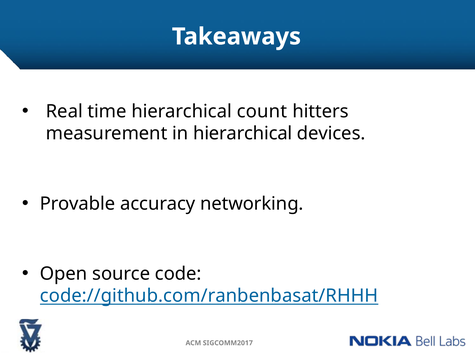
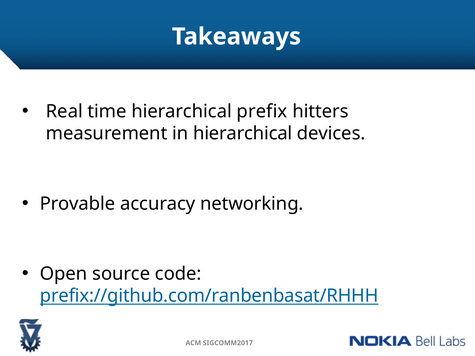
count: count -> prefix
code://github.com/ranbenbasat/RHHH: code://github.com/ranbenbasat/RHHH -> prefix://github.com/ranbenbasat/RHHH
